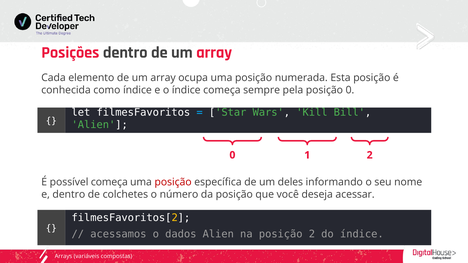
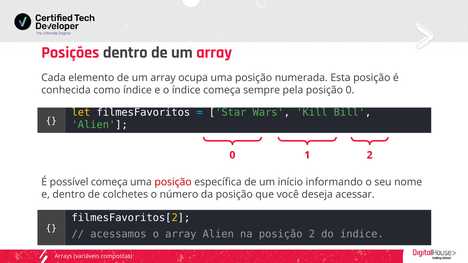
let colour: white -> yellow
deles: deles -> início
o dados: dados -> array
